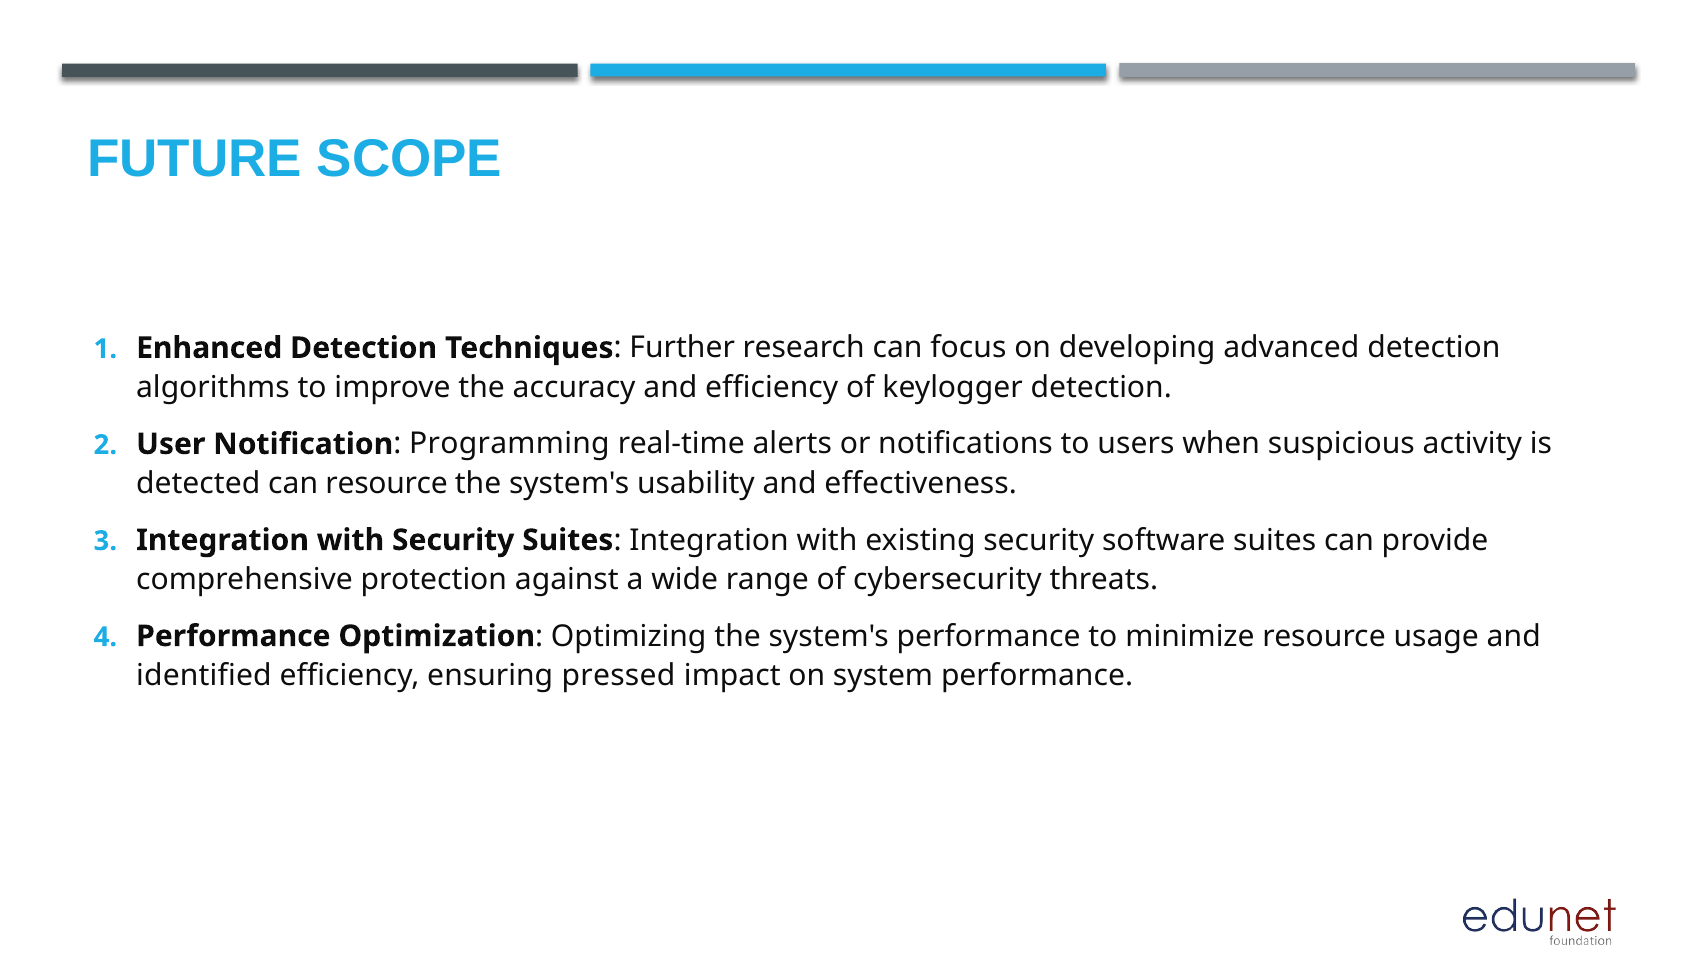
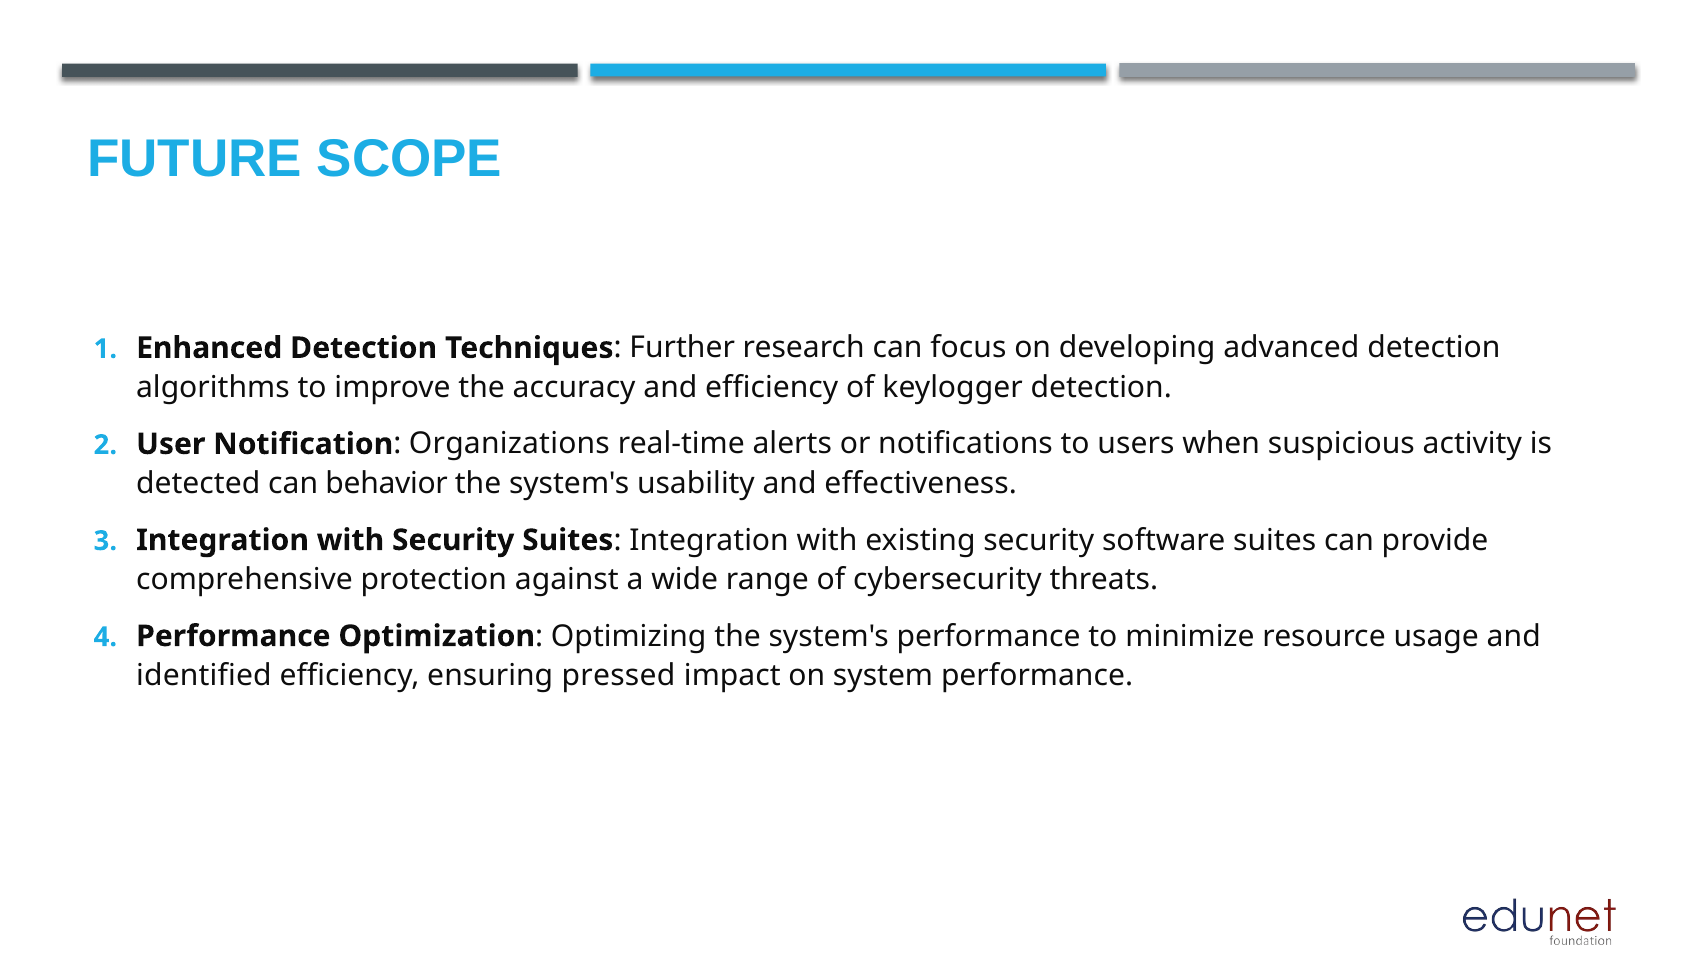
Programming: Programming -> Organizations
can resource: resource -> behavior
